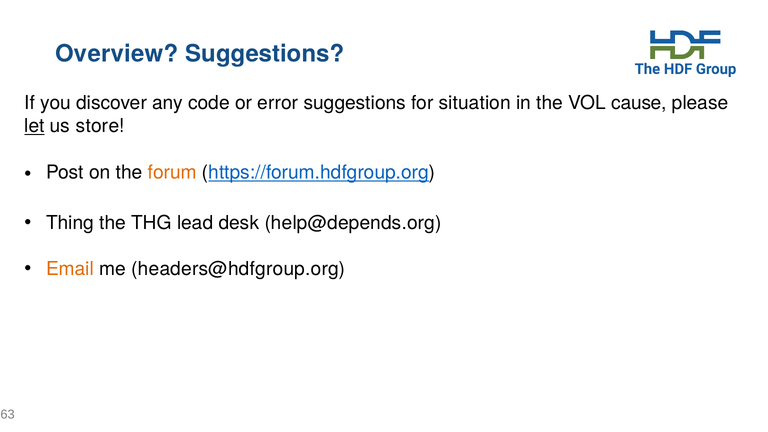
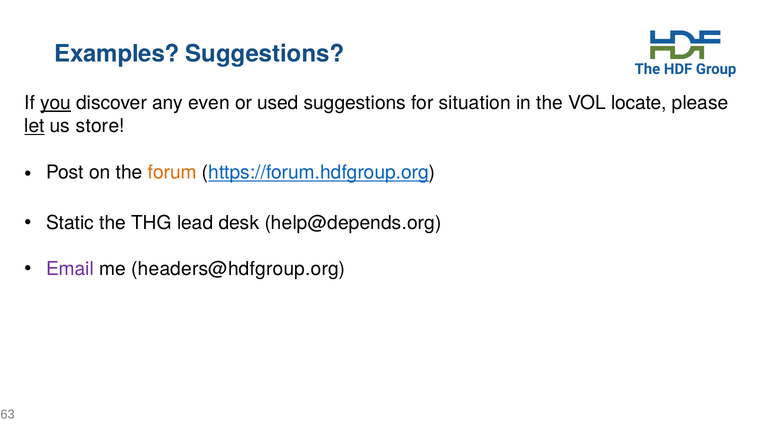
Overview: Overview -> Examples
you underline: none -> present
code: code -> even
error: error -> used
cause: cause -> locate
Thing: Thing -> Static
Email colour: orange -> purple
